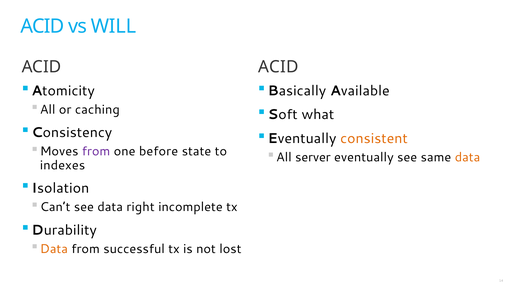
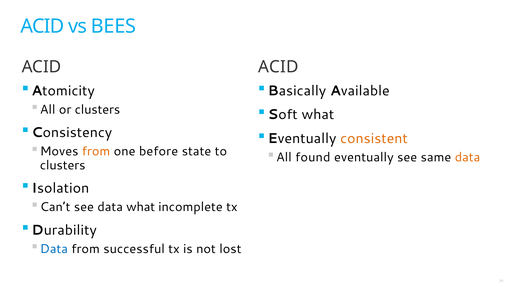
WILL: WILL -> BEES
or caching: caching -> clusters
from at (96, 151) colour: purple -> orange
server: server -> found
indexes at (63, 165): indexes -> clusters
data right: right -> what
Data at (54, 249) colour: orange -> blue
